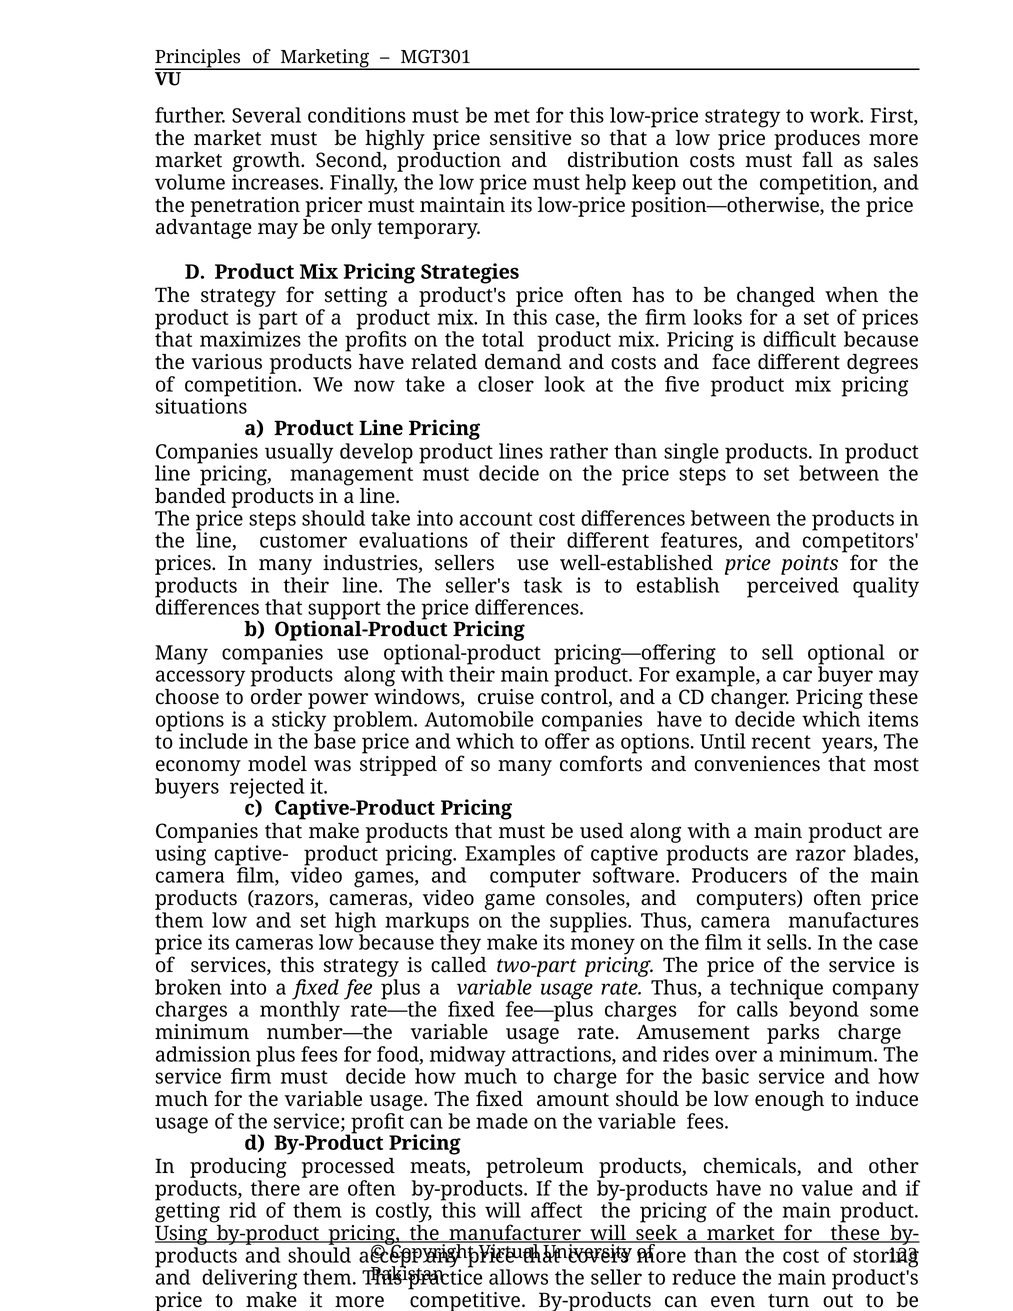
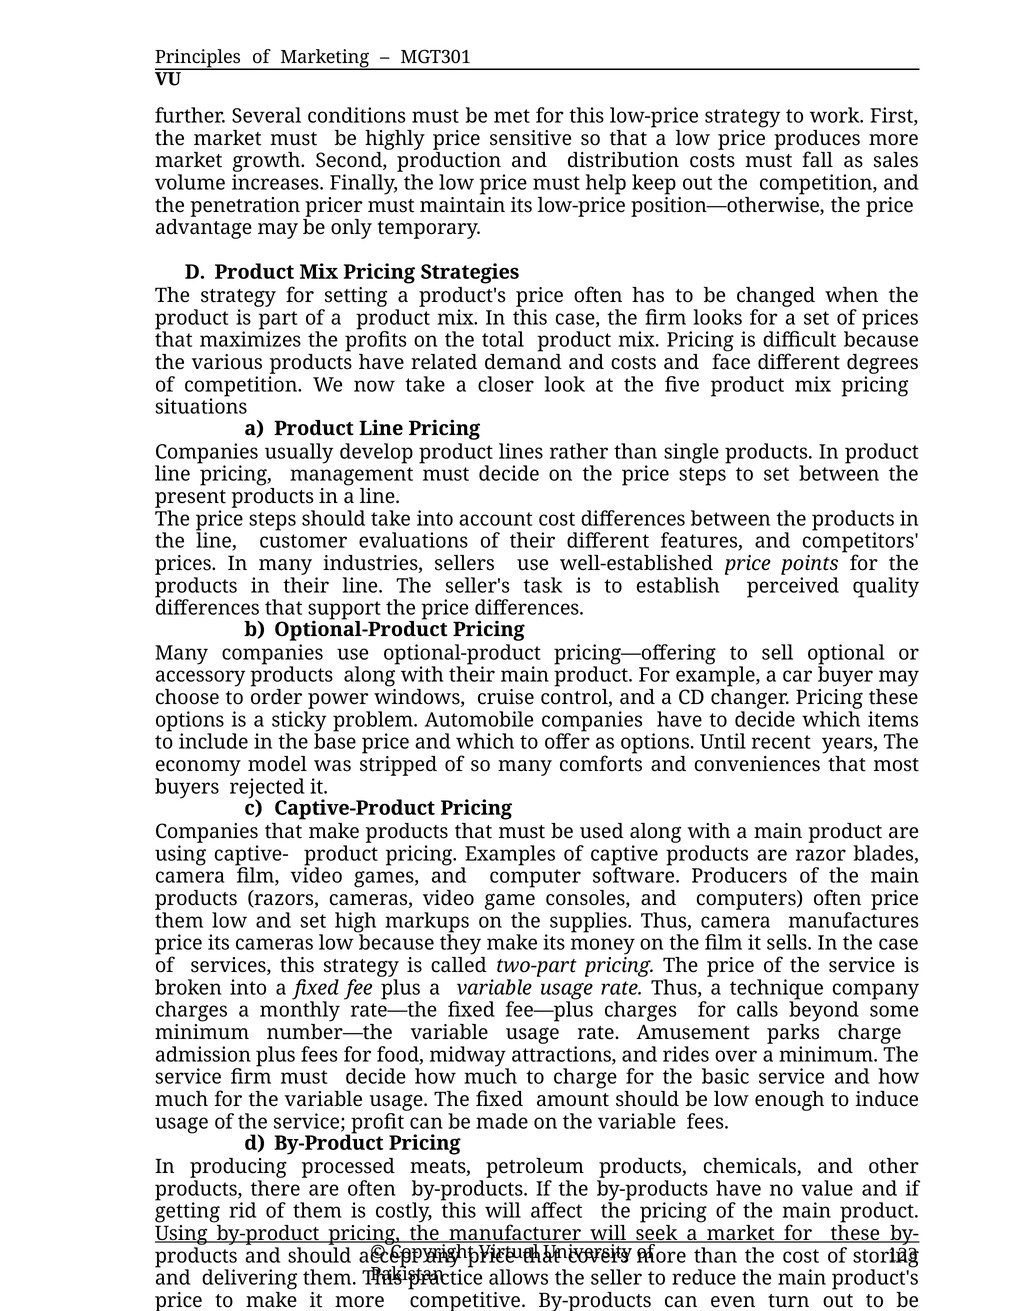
banded: banded -> present
